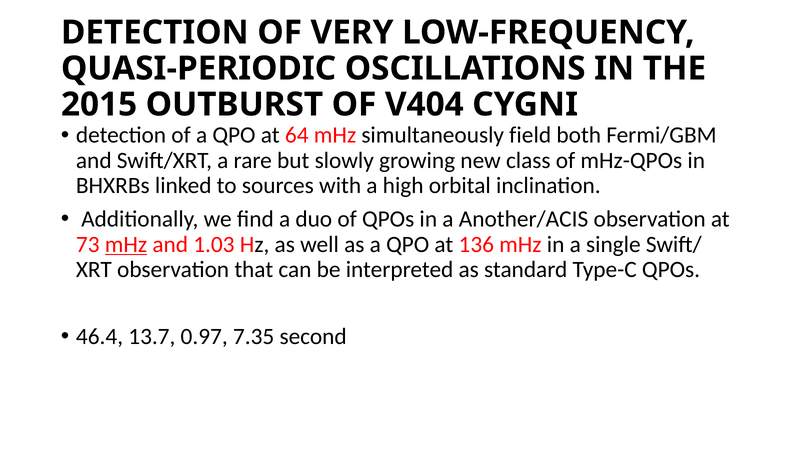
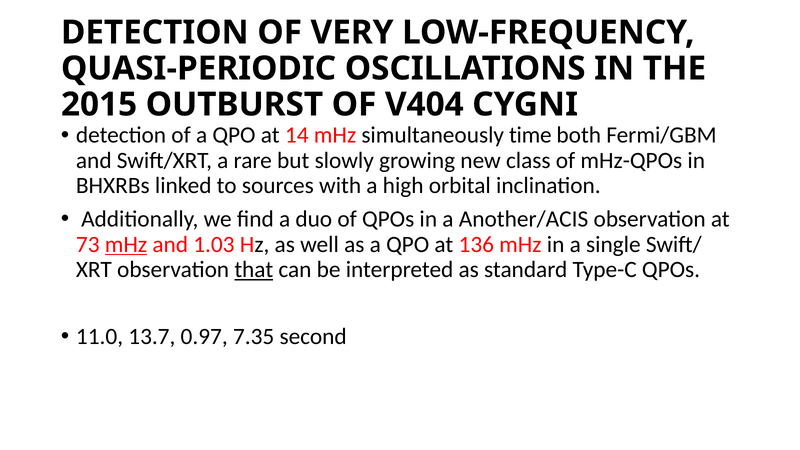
64: 64 -> 14
field: field -> time
that underline: none -> present
46.4: 46.4 -> 11.0
